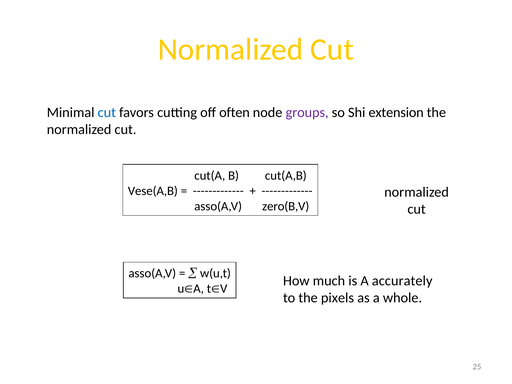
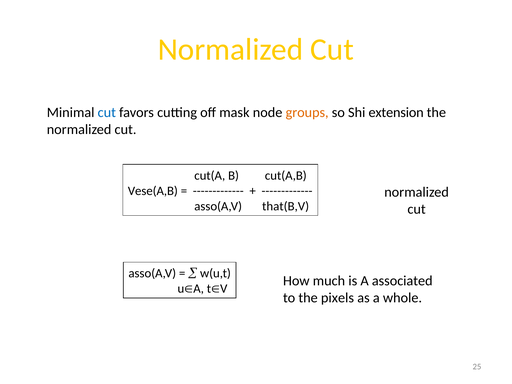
often: often -> mask
groups colour: purple -> orange
zero(B,V: zero(B,V -> that(B,V
accurately: accurately -> associated
